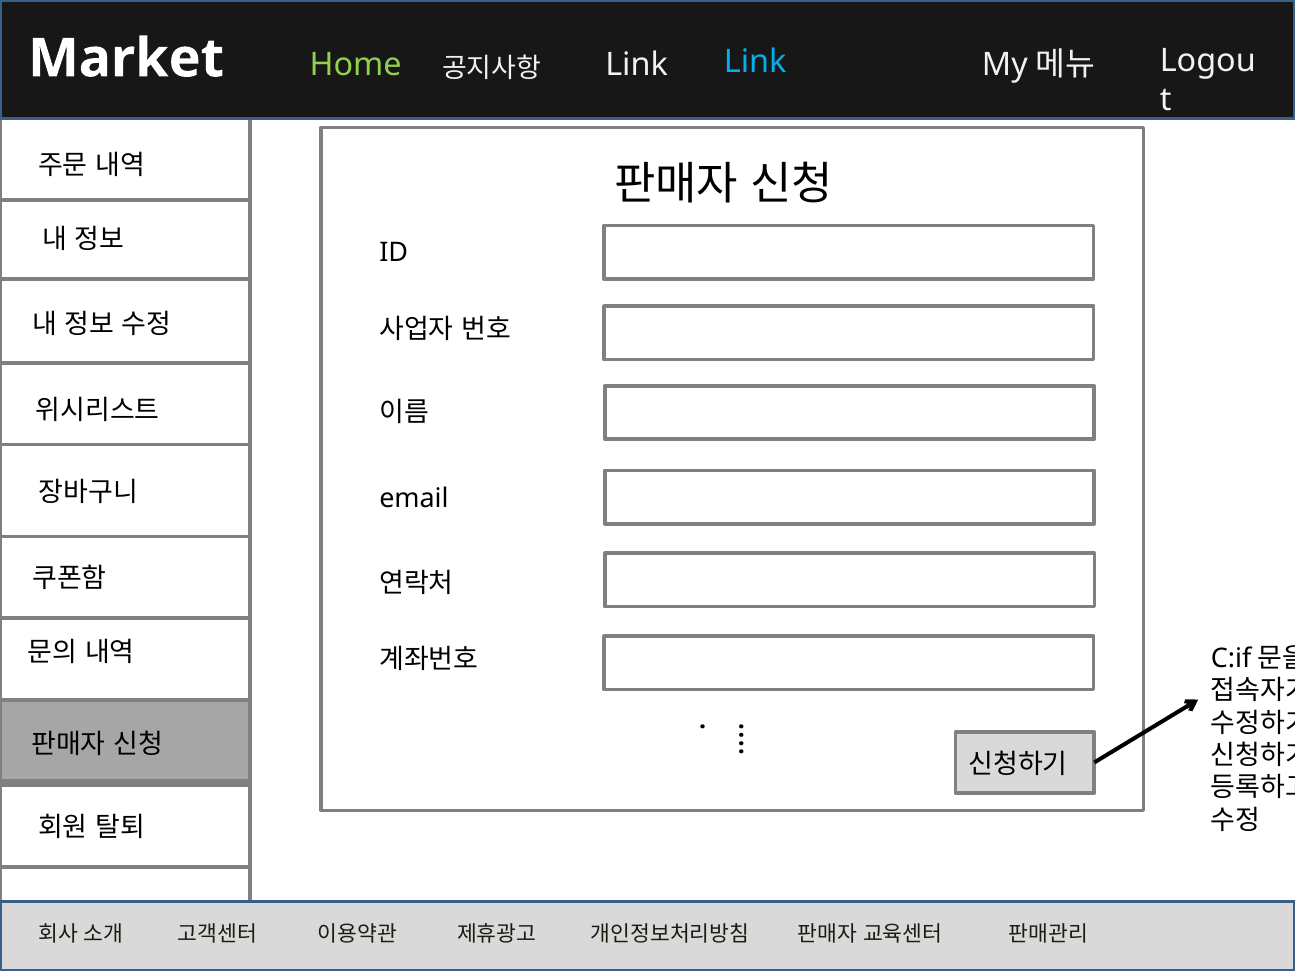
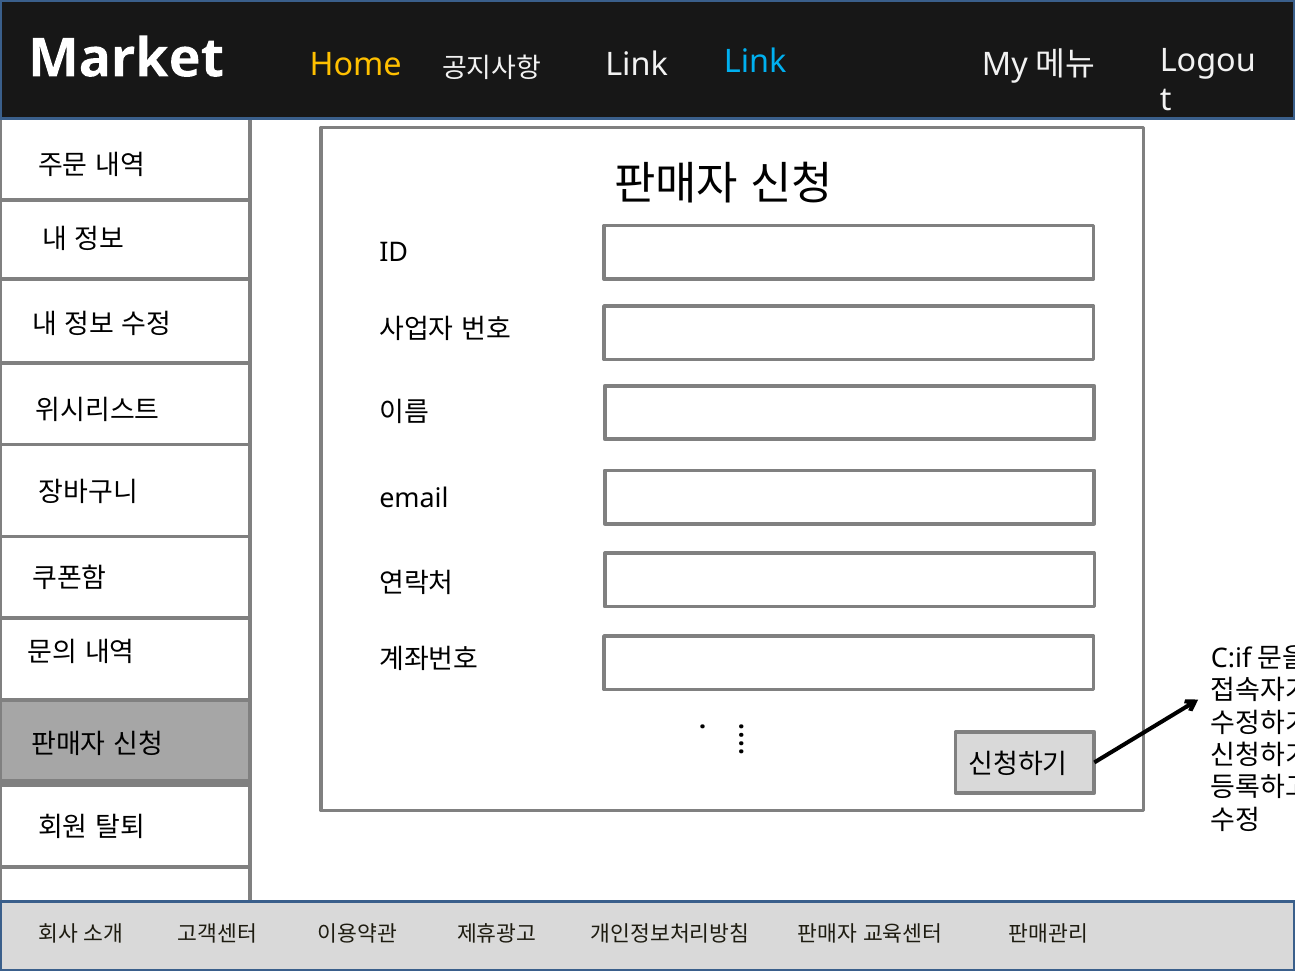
Home colour: light green -> yellow
